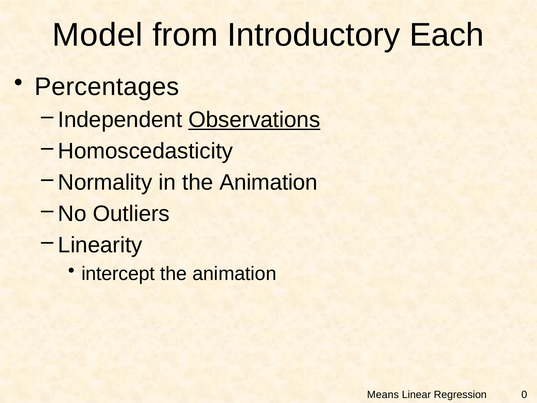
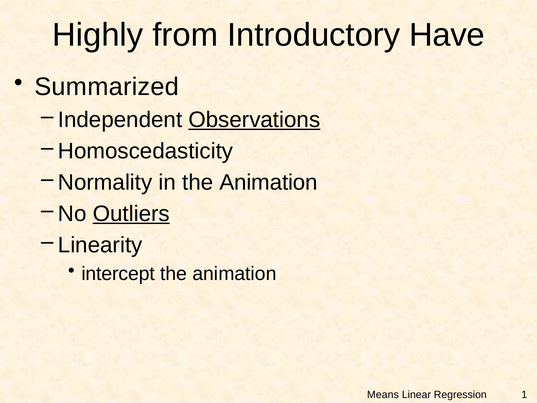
Model: Model -> Highly
Each: Each -> Have
Percentages: Percentages -> Summarized
Outliers underline: none -> present
0: 0 -> 1
